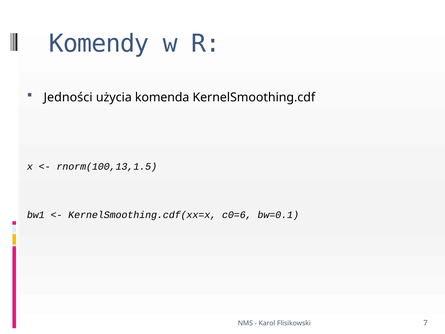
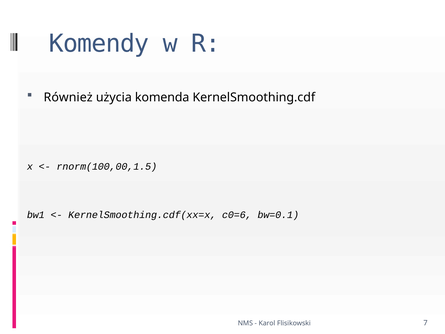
Jedności: Jedności -> Również
rnorm(100,13,1.5: rnorm(100,13,1.5 -> rnorm(100,00,1.5
